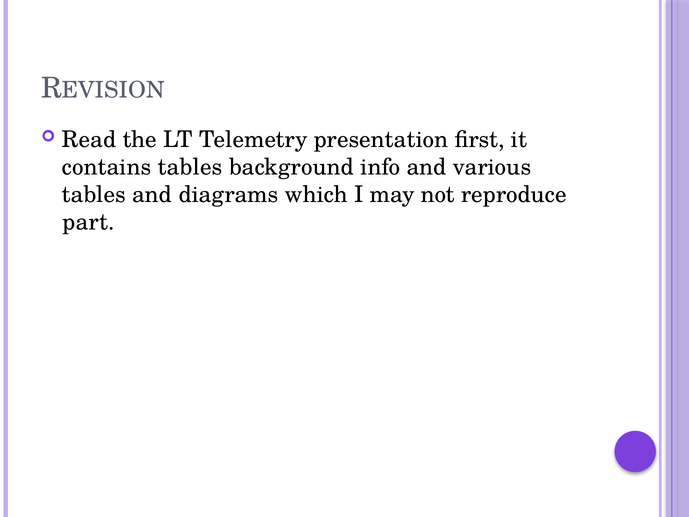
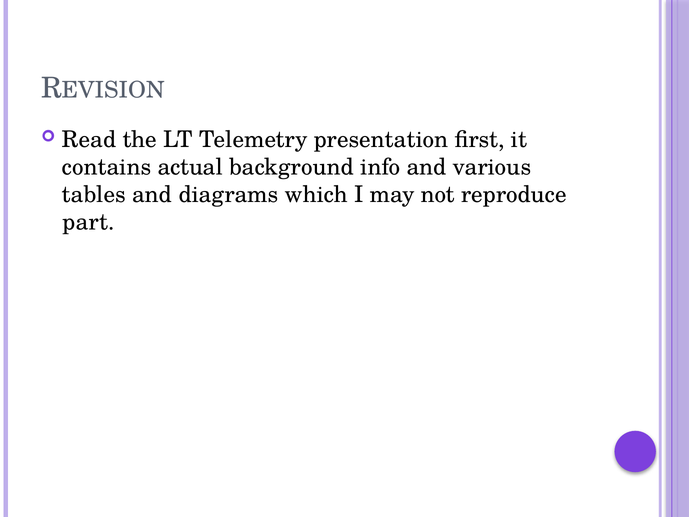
contains tables: tables -> actual
